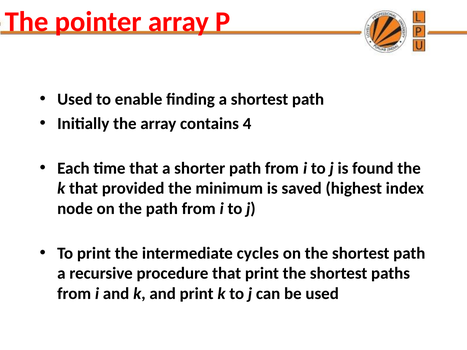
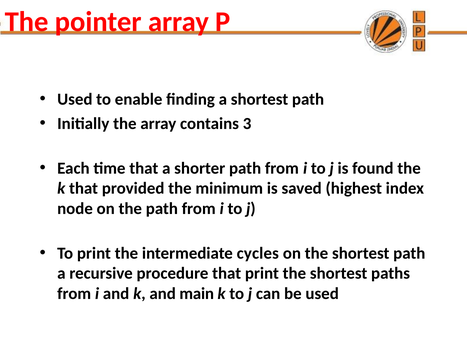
4: 4 -> 3
and print: print -> main
